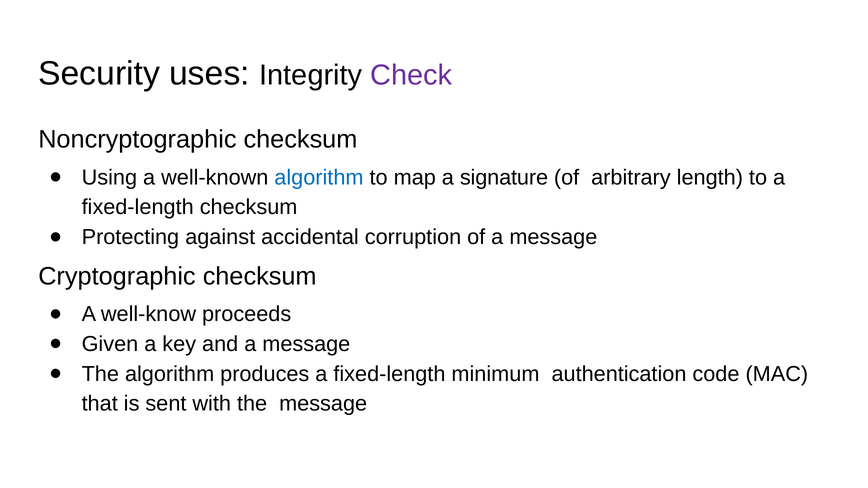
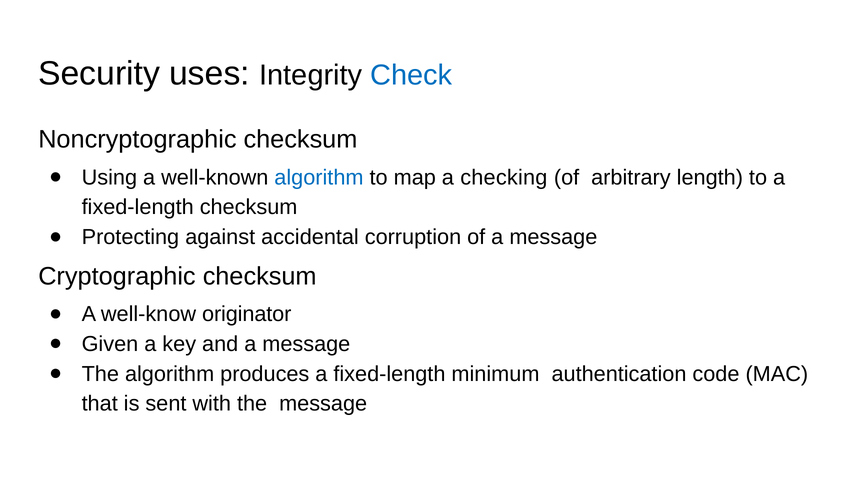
Check colour: purple -> blue
signature: signature -> checking
proceeds: proceeds -> originator
